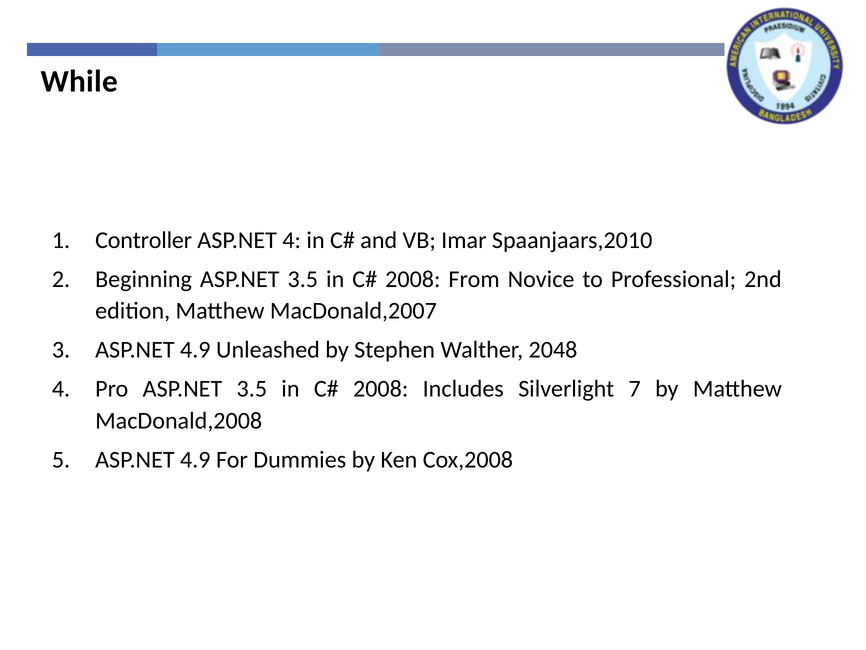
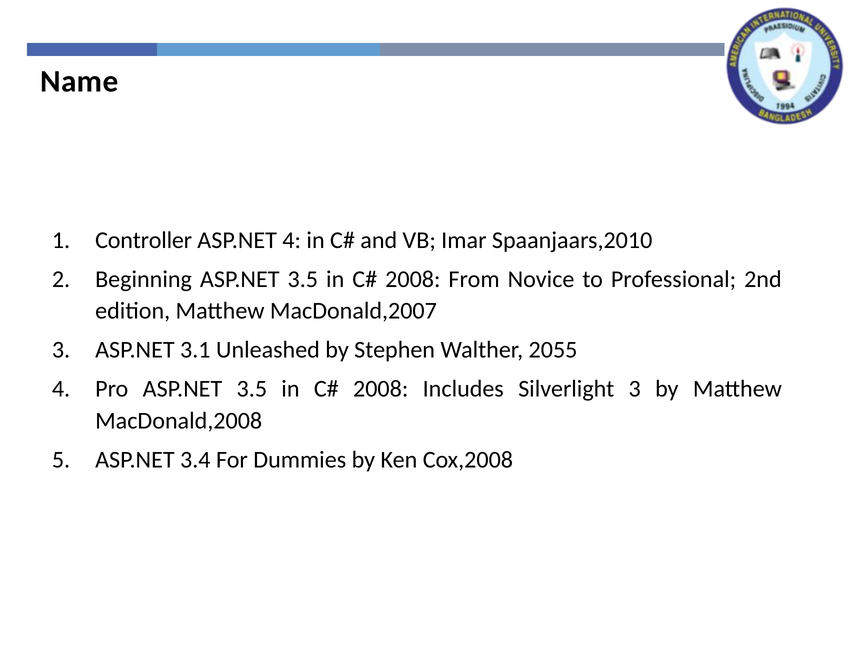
While: While -> Name
4.9 at (195, 350): 4.9 -> 3.1
2048: 2048 -> 2055
Silverlight 7: 7 -> 3
4.9 at (195, 459): 4.9 -> 3.4
